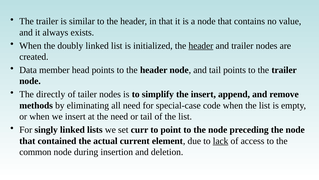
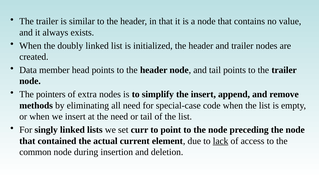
header at (201, 46) underline: present -> none
directly: directly -> pointers
tailer: tailer -> extra
